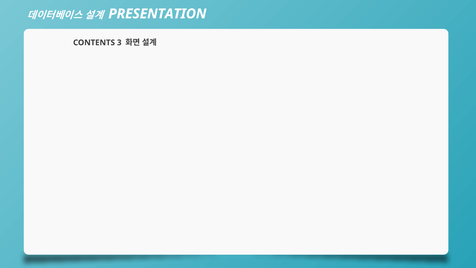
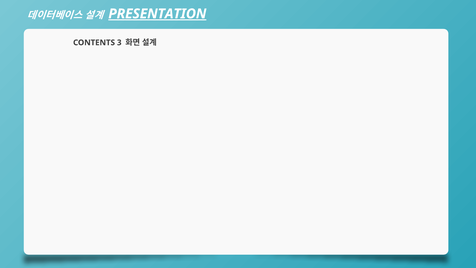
PRESENTATION underline: none -> present
